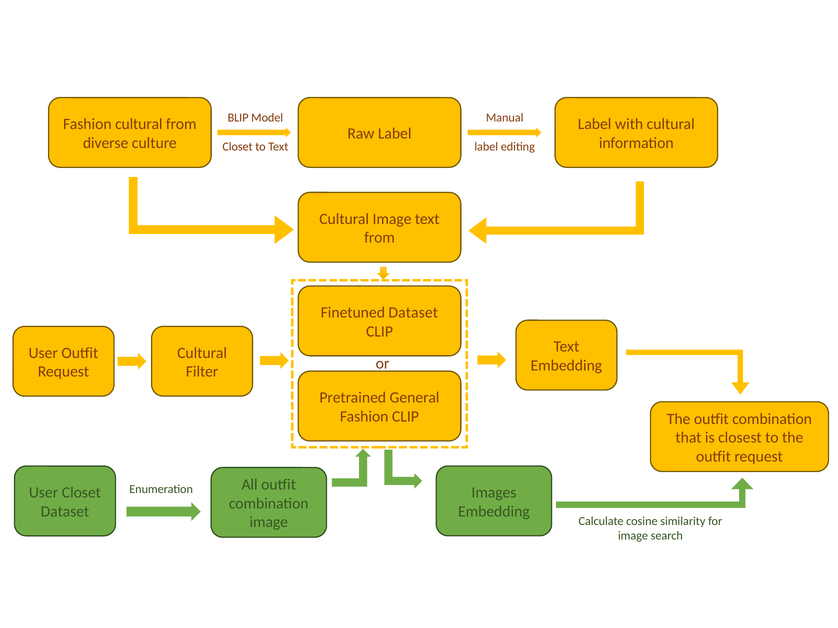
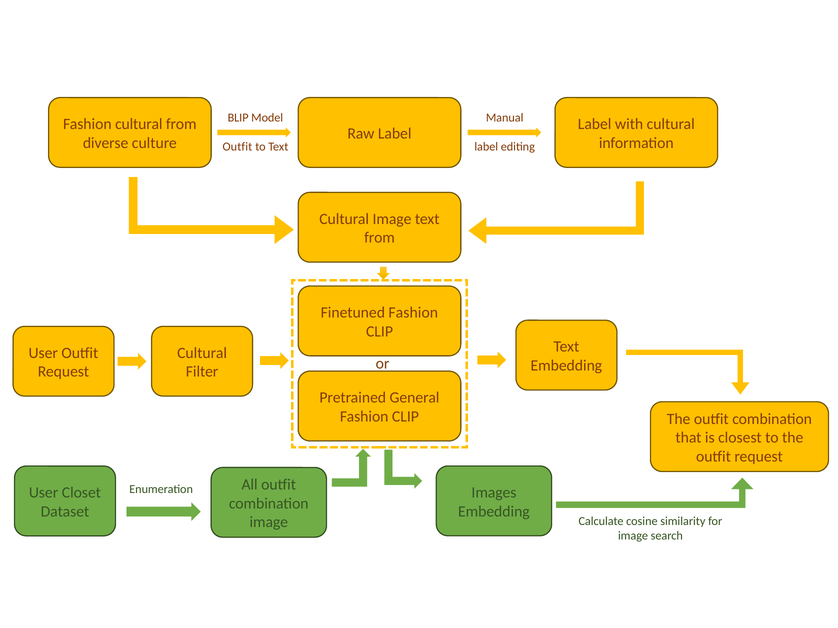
Closet at (238, 147): Closet -> Outfit
Finetuned Dataset: Dataset -> Fashion
